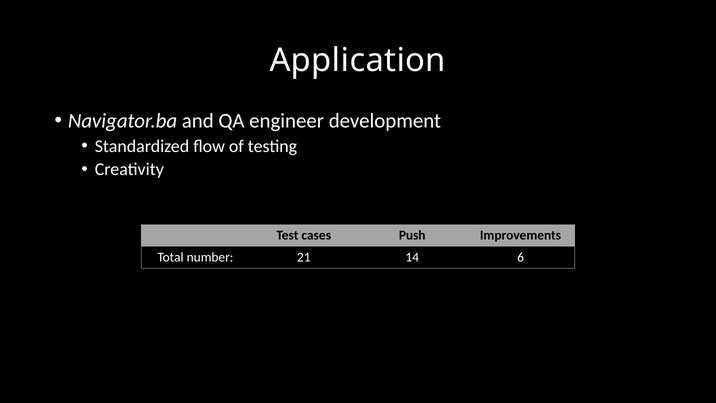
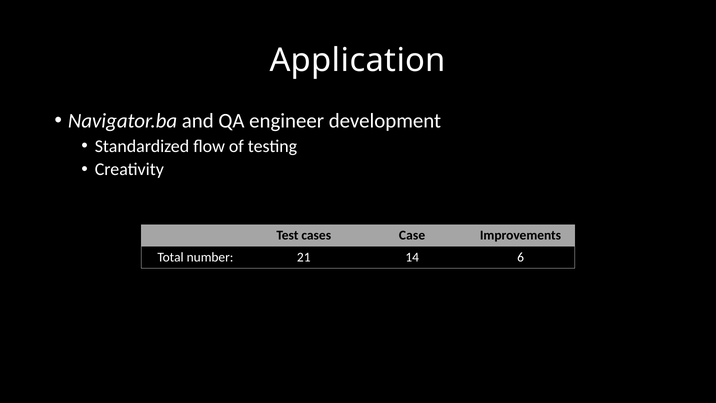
Push: Push -> Case
